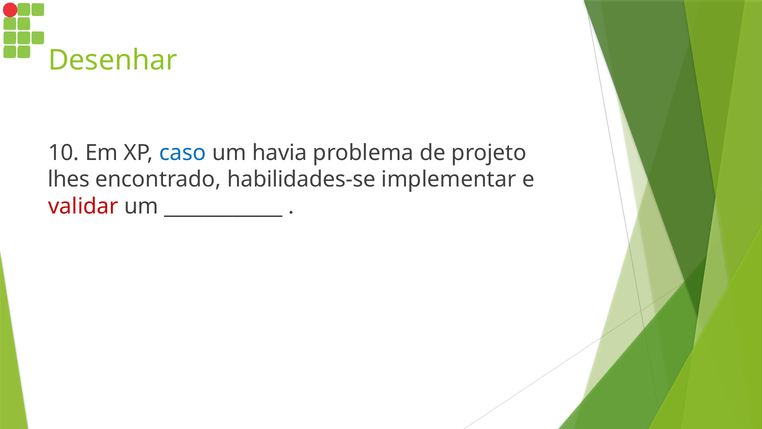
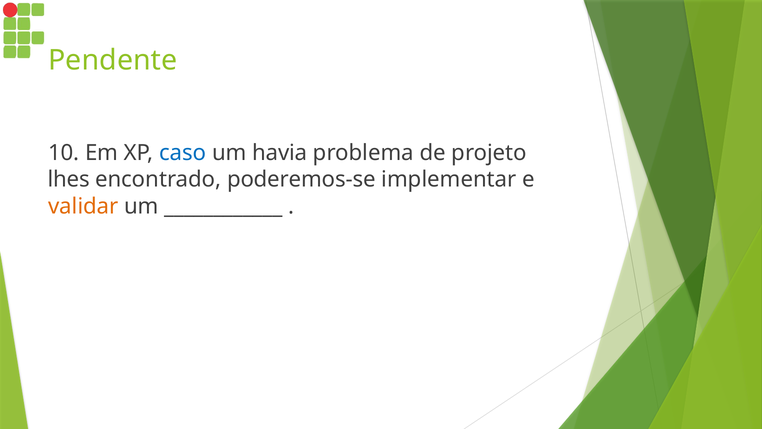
Desenhar: Desenhar -> Pendente
habilidades-se: habilidades-se -> poderemos-se
validar colour: red -> orange
